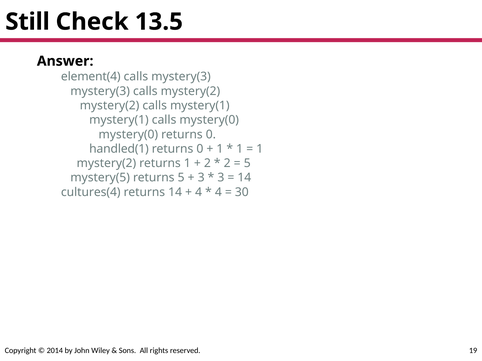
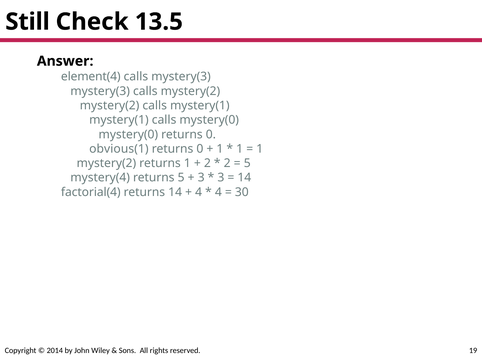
handled(1: handled(1 -> obvious(1
mystery(5: mystery(5 -> mystery(4
cultures(4: cultures(4 -> factorial(4
